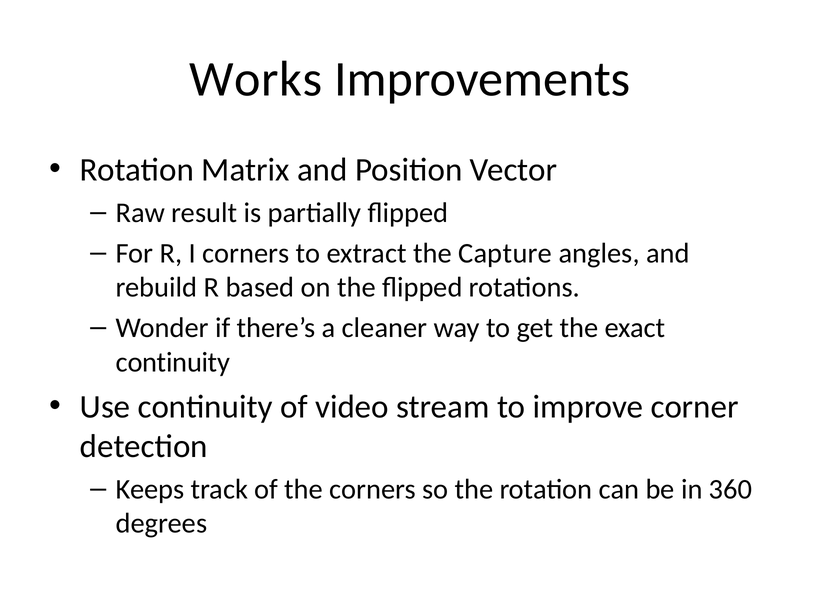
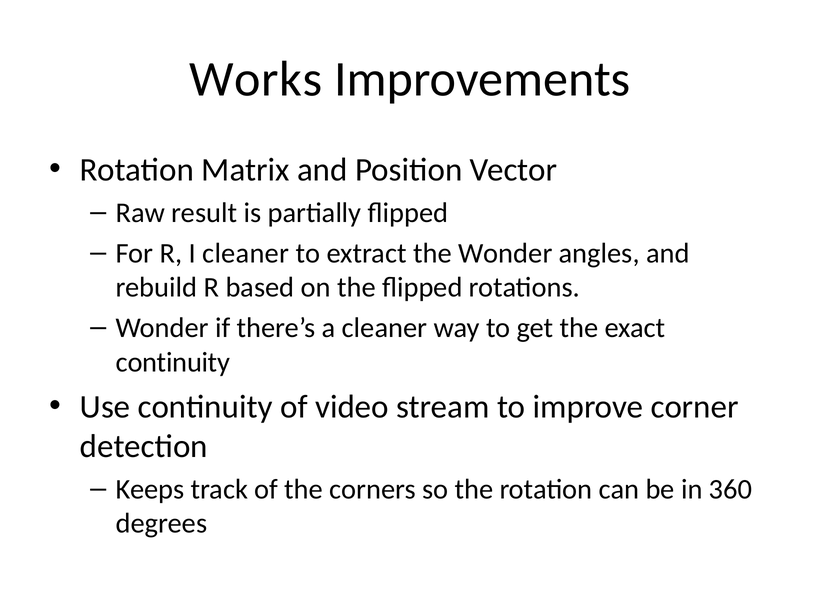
I corners: corners -> cleaner
the Capture: Capture -> Wonder
